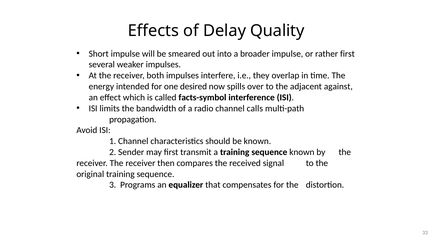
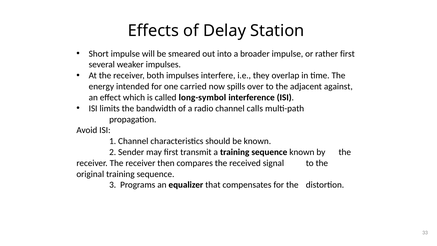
Quality: Quality -> Station
desired: desired -> carried
facts-symbol: facts-symbol -> long-symbol
